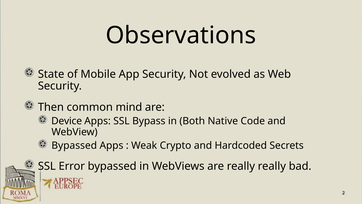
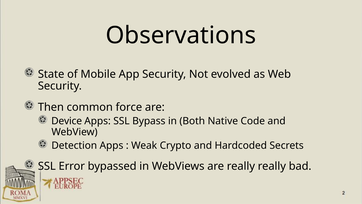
mind: mind -> force
Bypassed at (74, 145): Bypassed -> Detection
